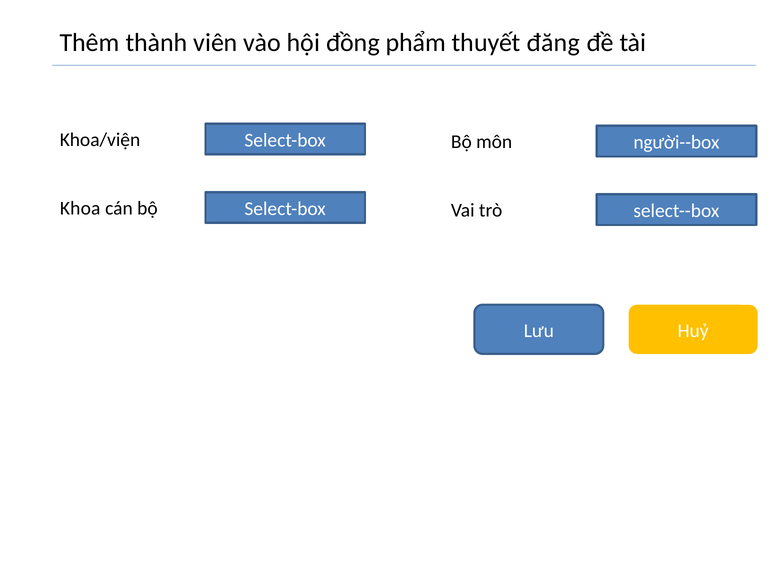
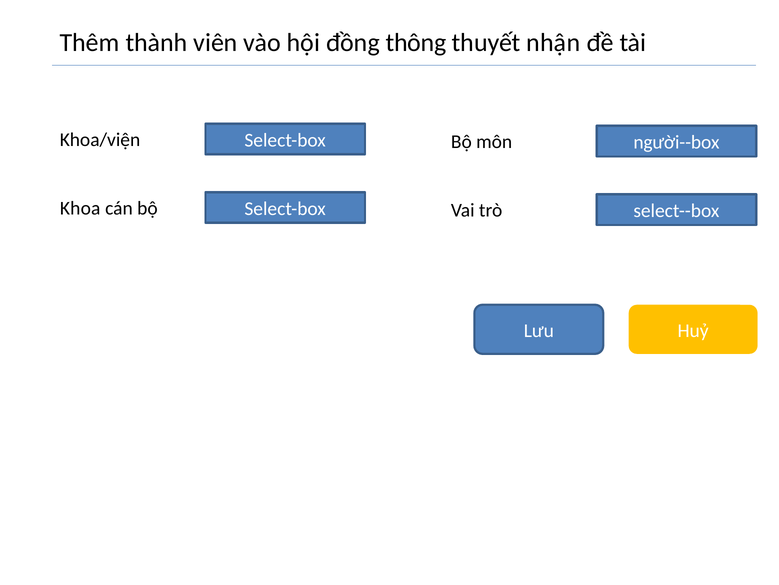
phẩm: phẩm -> thông
đăng: đăng -> nhận
